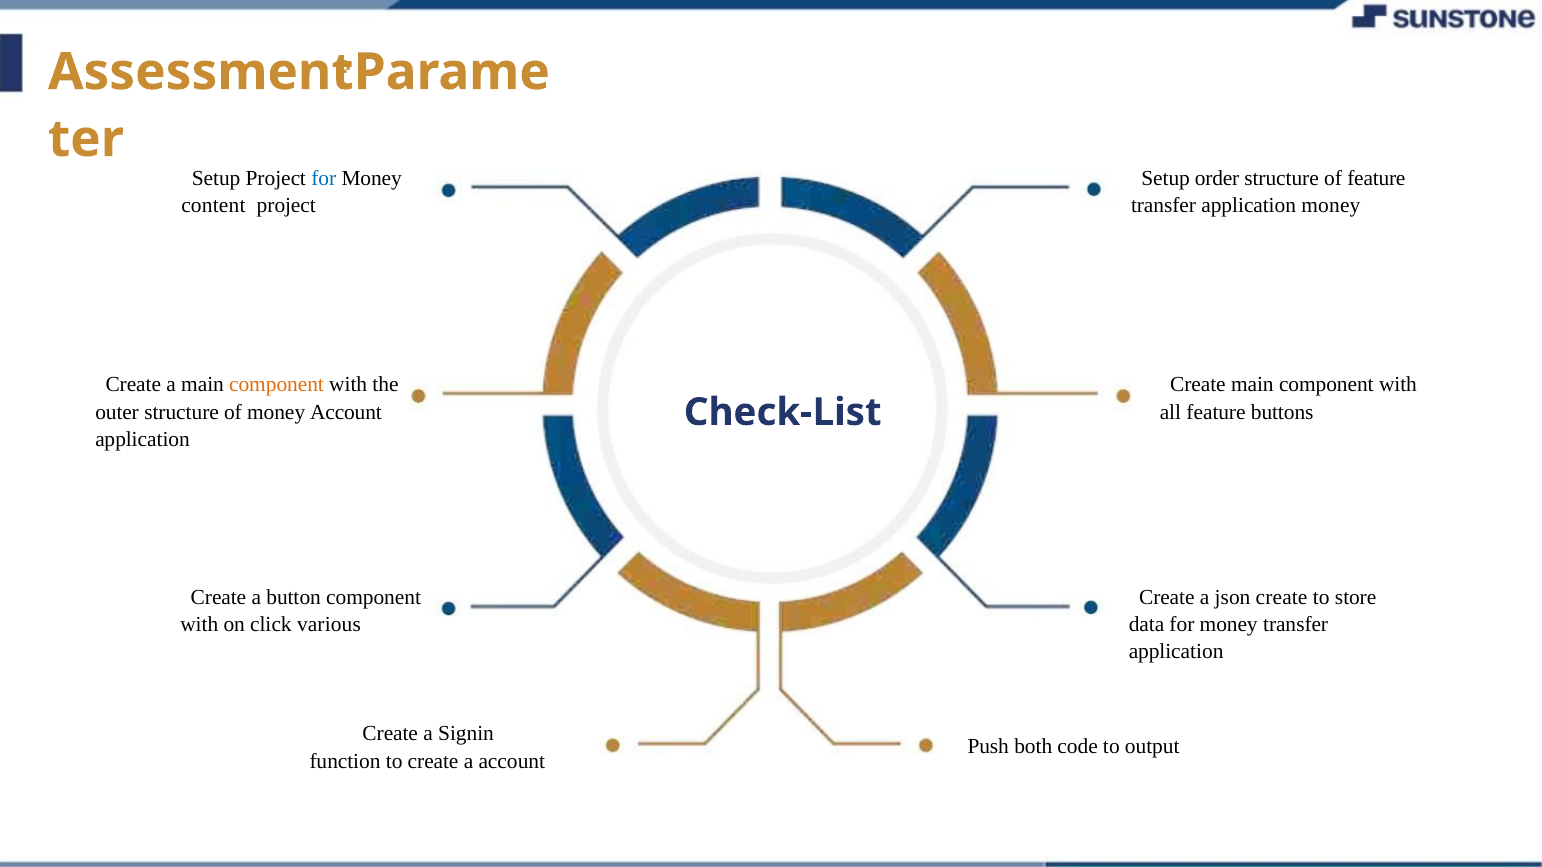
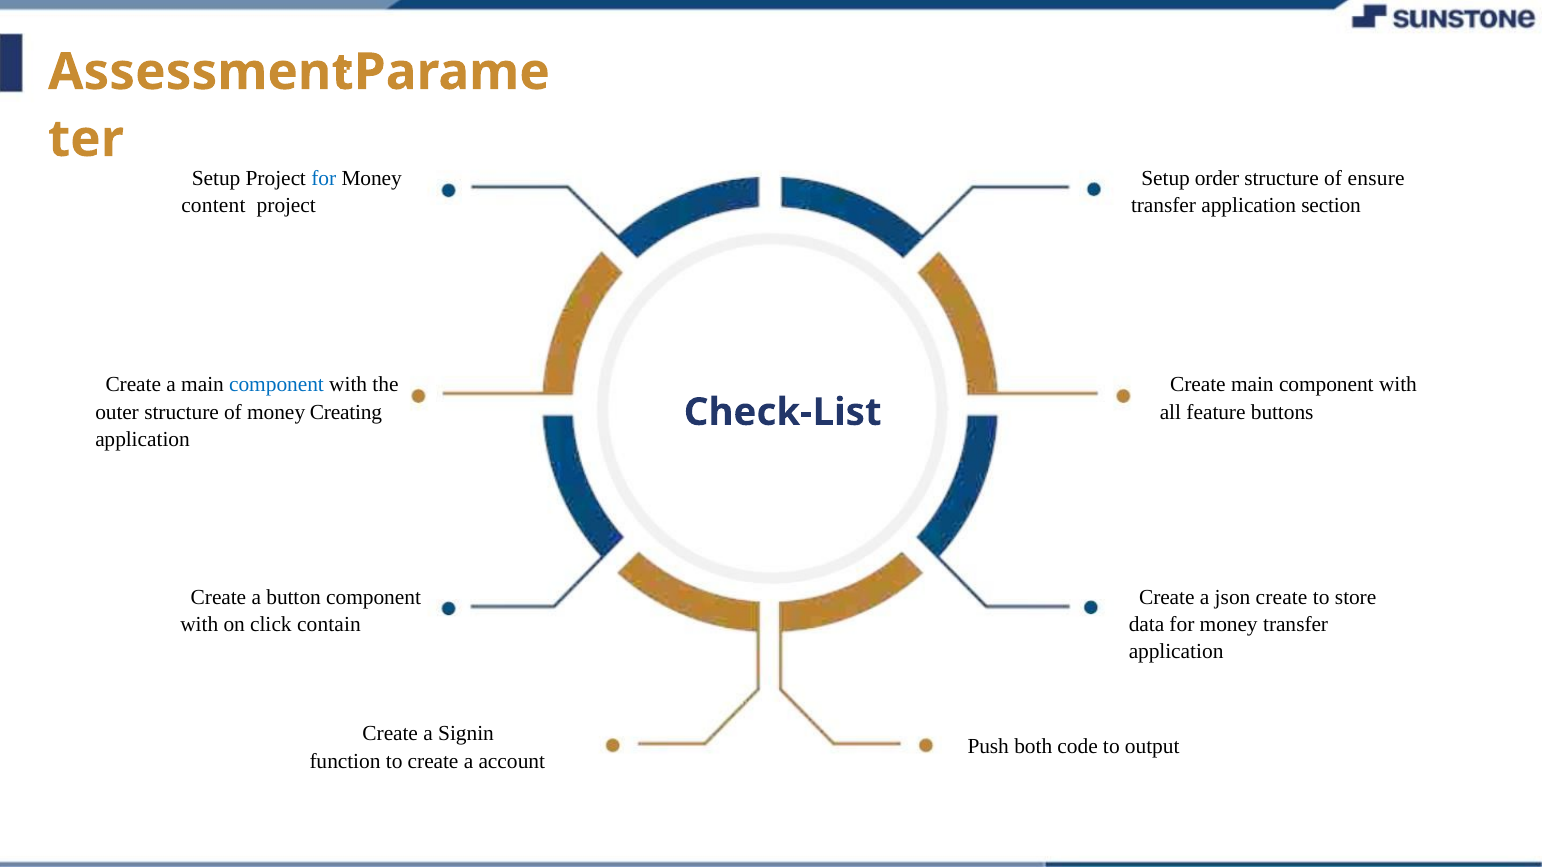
of feature: feature -> ensure
application money: money -> section
component at (277, 385) colour: orange -> blue
money Account: Account -> Creating
various: various -> contain
